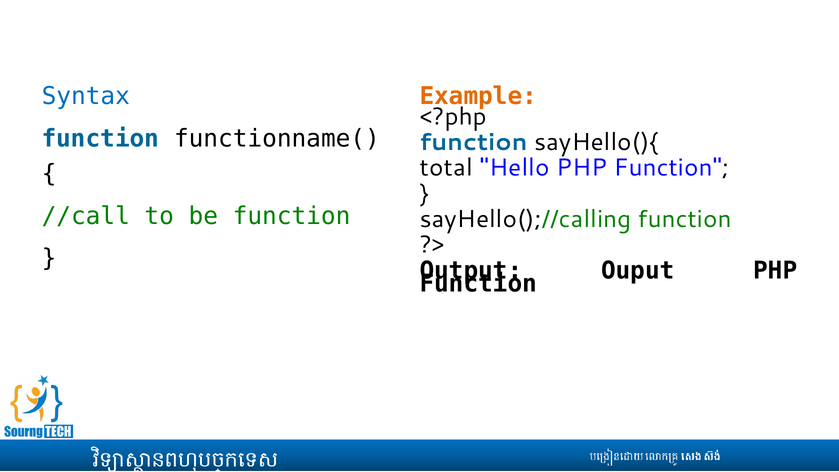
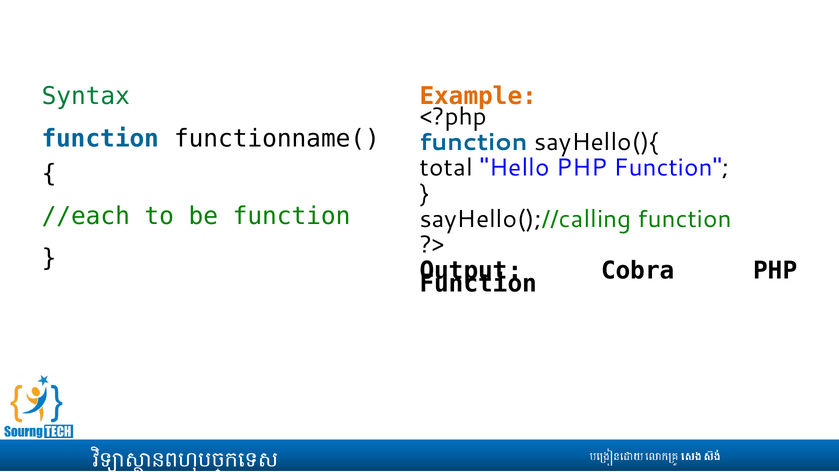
Syntax colour: blue -> green
//call: //call -> //each
Ouput: Ouput -> Cobra
